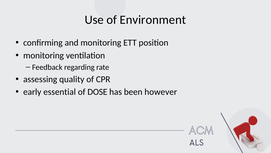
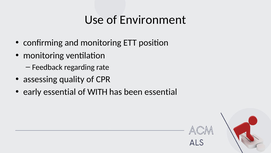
DOSE: DOSE -> WITH
been however: however -> essential
